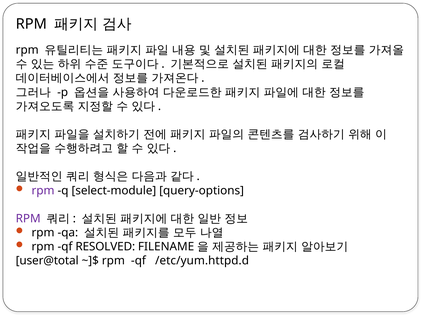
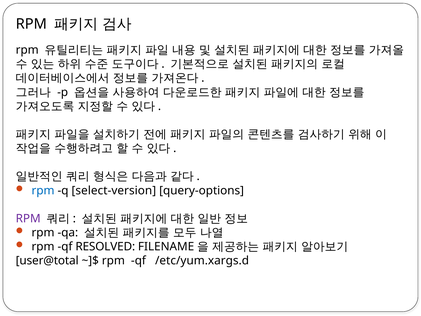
rpm at (43, 190) colour: purple -> blue
select-module: select-module -> select-version
/etc/yum.httpd.d: /etc/yum.httpd.d -> /etc/yum.xargs.d
